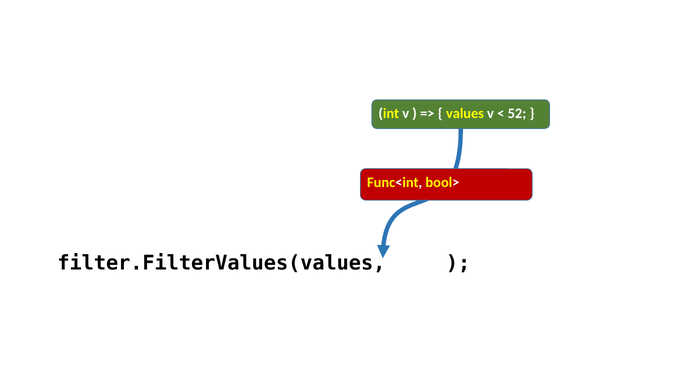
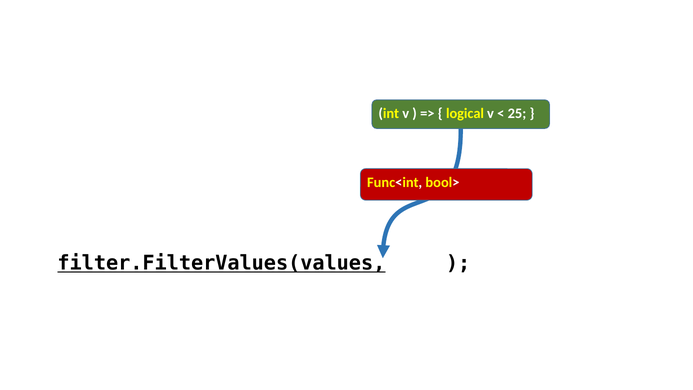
values: values -> logical
52: 52 -> 25
filter.FilterValues(values underline: none -> present
